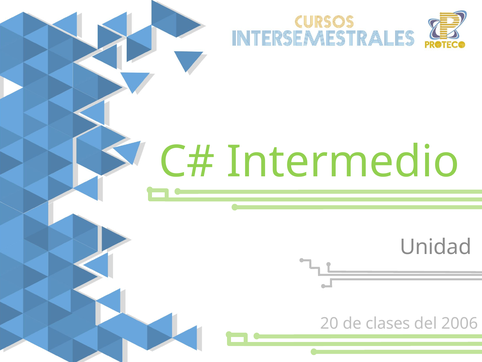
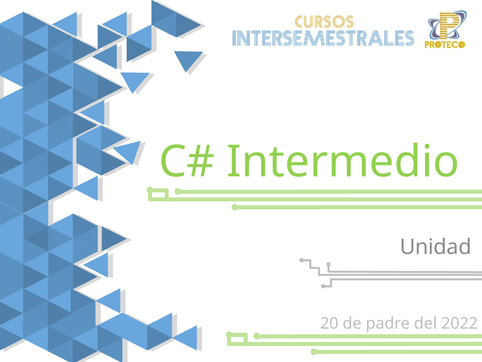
clases: clases -> padre
2006: 2006 -> 2022
